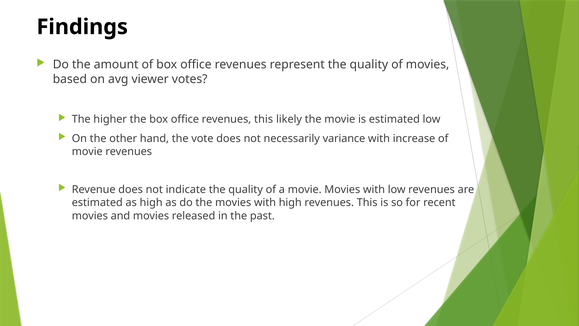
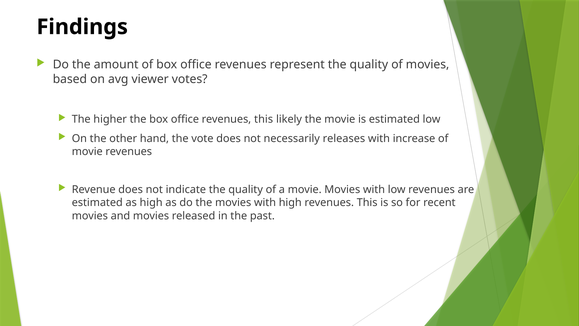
variance: variance -> releases
